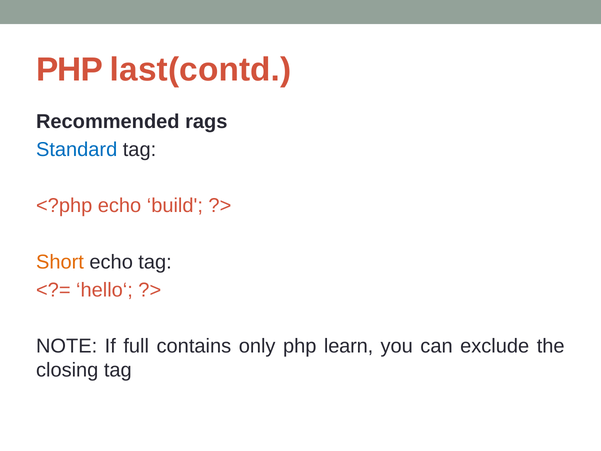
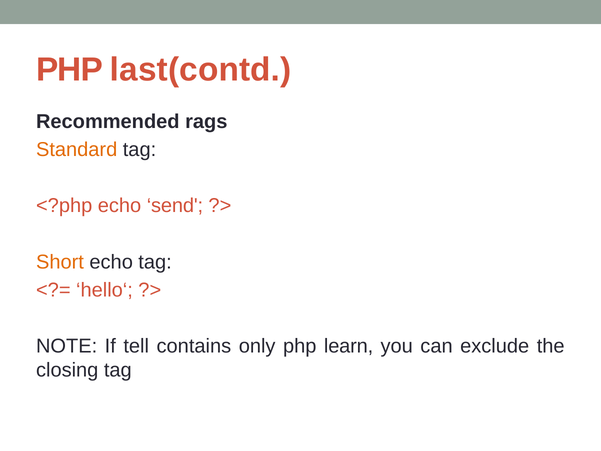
Standard colour: blue -> orange
build: build -> send
full: full -> tell
